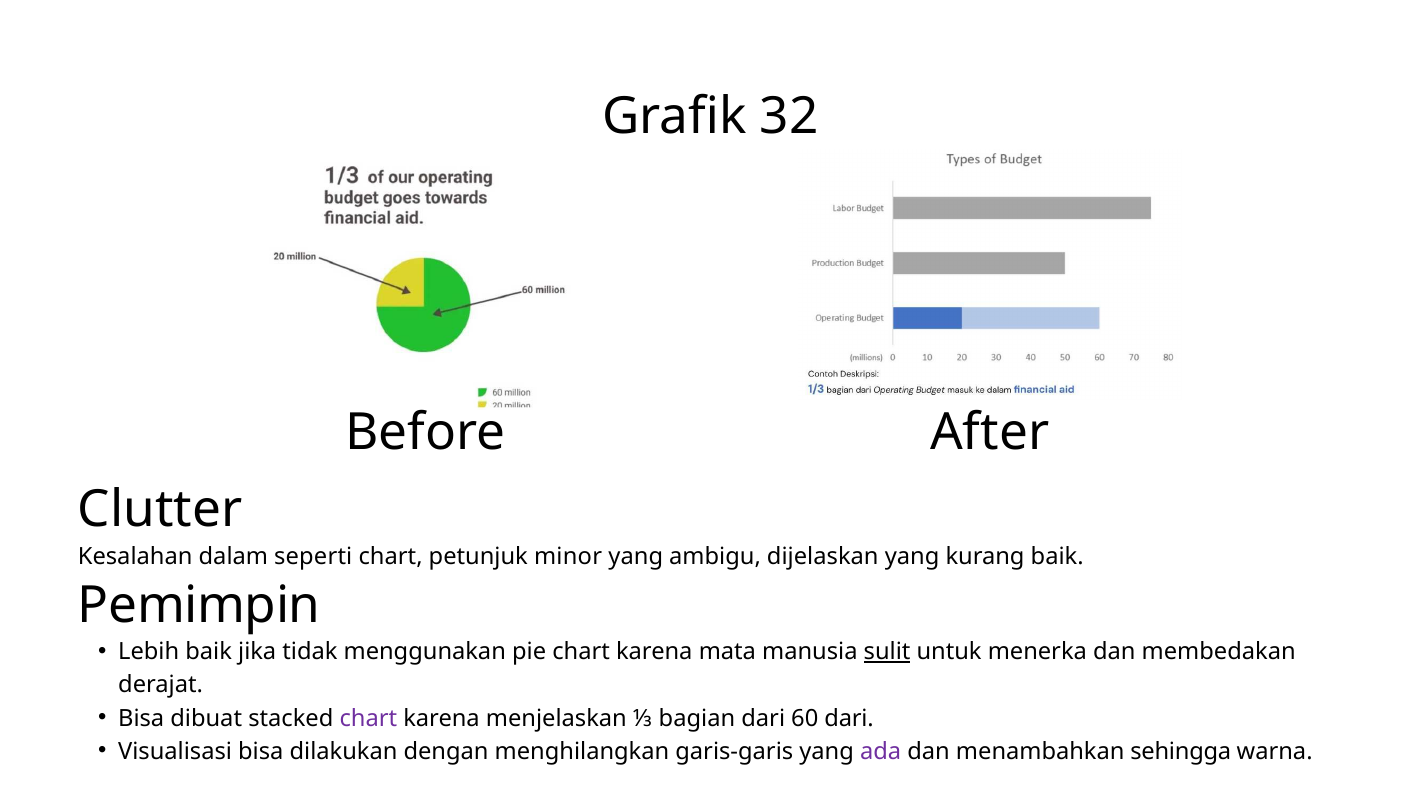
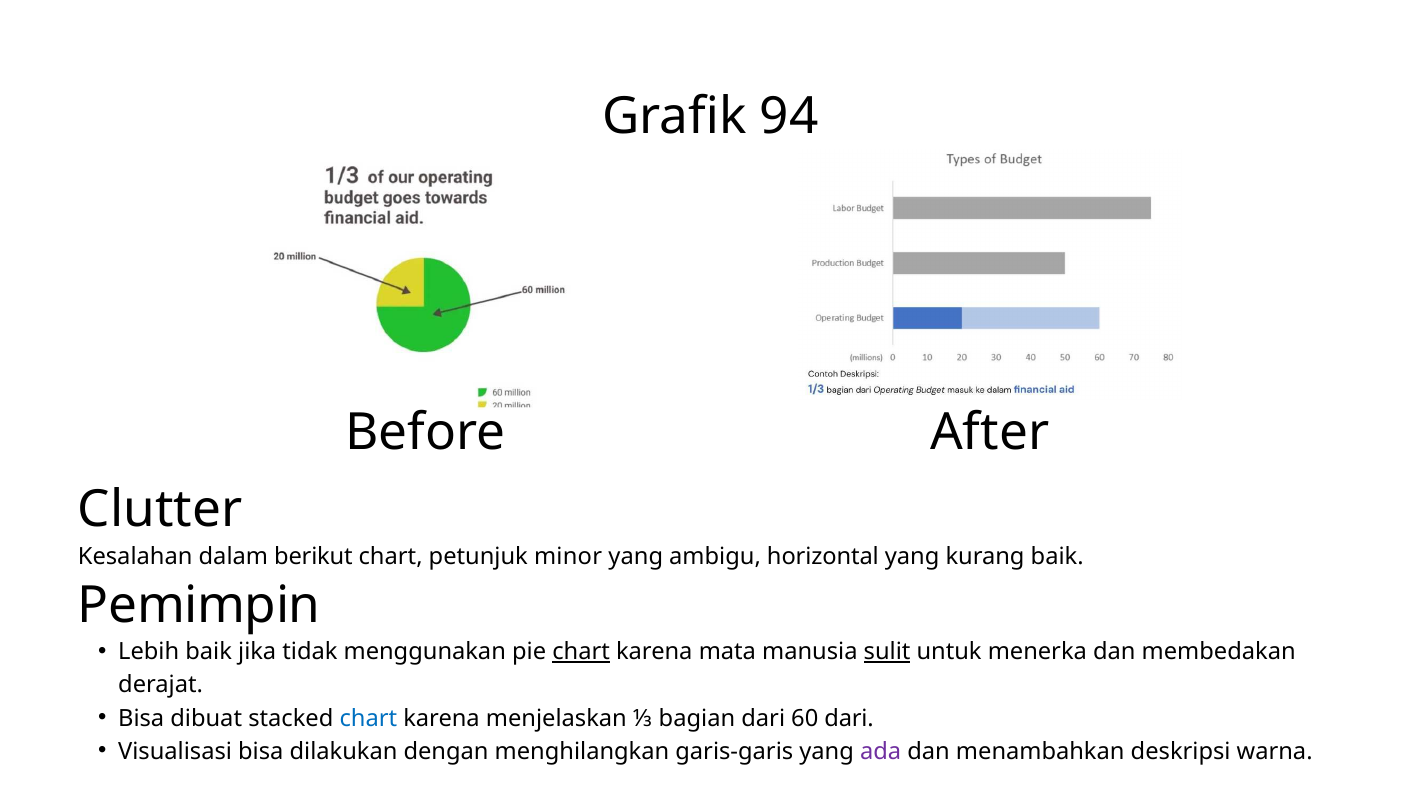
32: 32 -> 94
seperti: seperti -> berikut
dijelaskan: dijelaskan -> horizontal
chart at (581, 652) underline: none -> present
chart at (368, 719) colour: purple -> blue
sehingga: sehingga -> deskripsi
